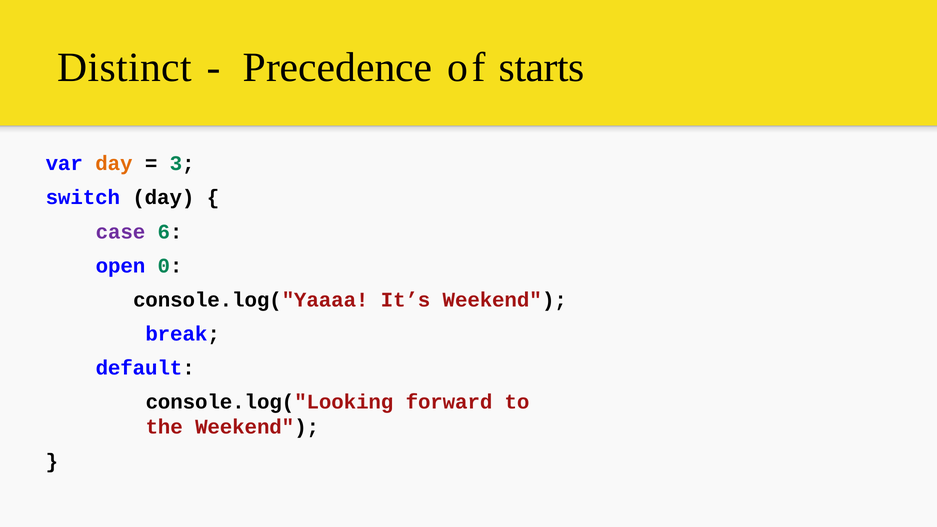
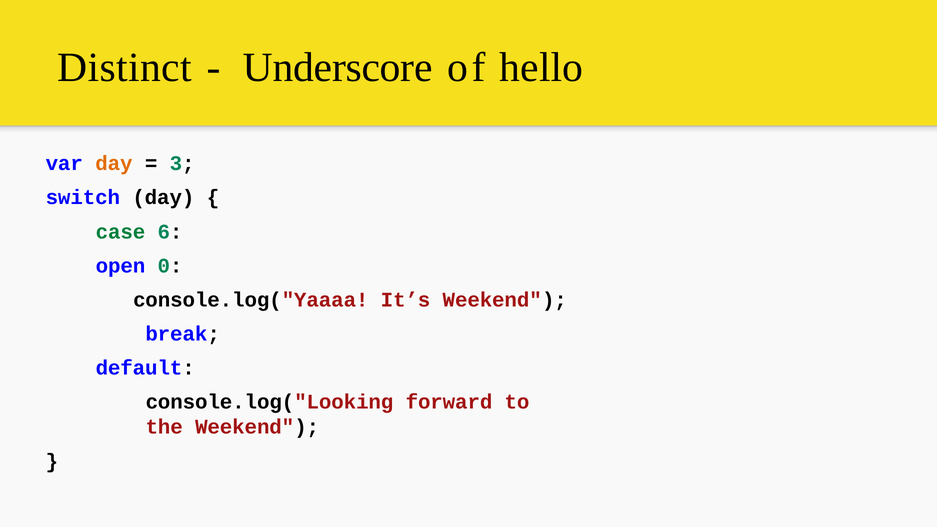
Precedence: Precedence -> Underscore
starts: starts -> hello
case colour: purple -> green
